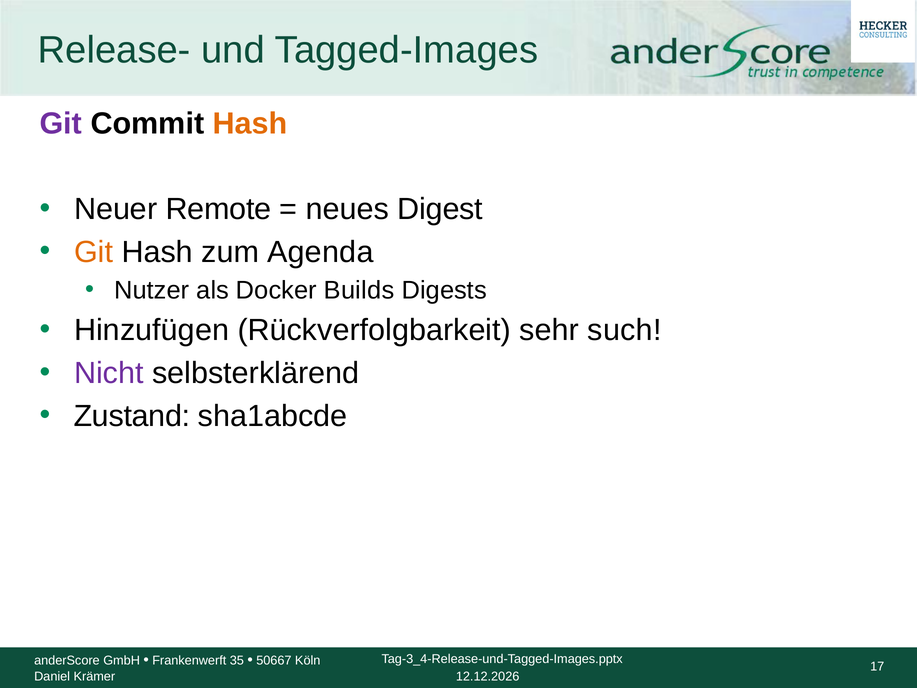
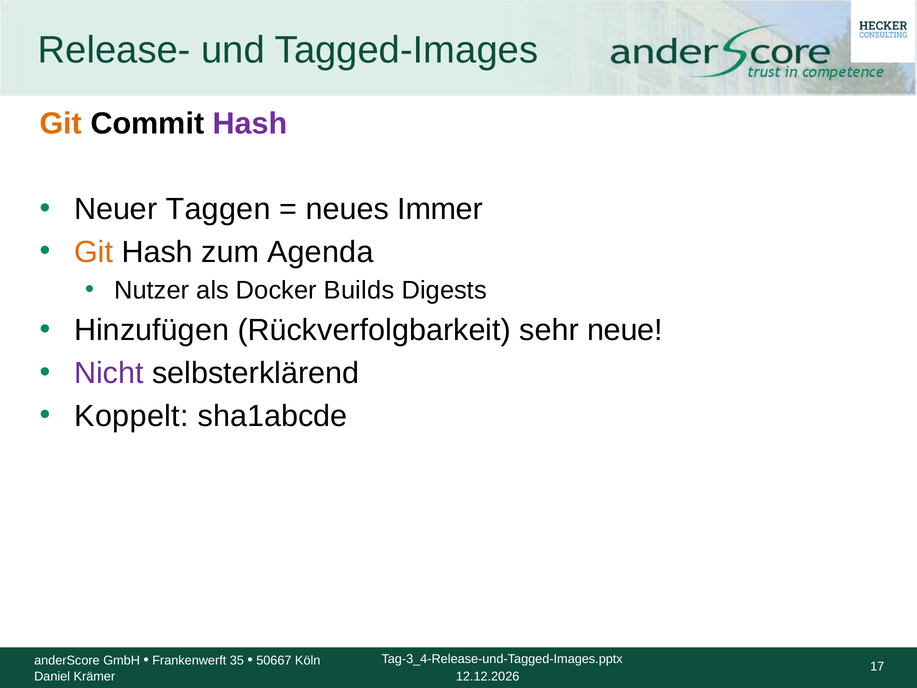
Git at (61, 123) colour: purple -> orange
Hash at (250, 123) colour: orange -> purple
Remote: Remote -> Taggen
Digest: Digest -> Immer
such: such -> neue
Zustand: Zustand -> Koppelt
